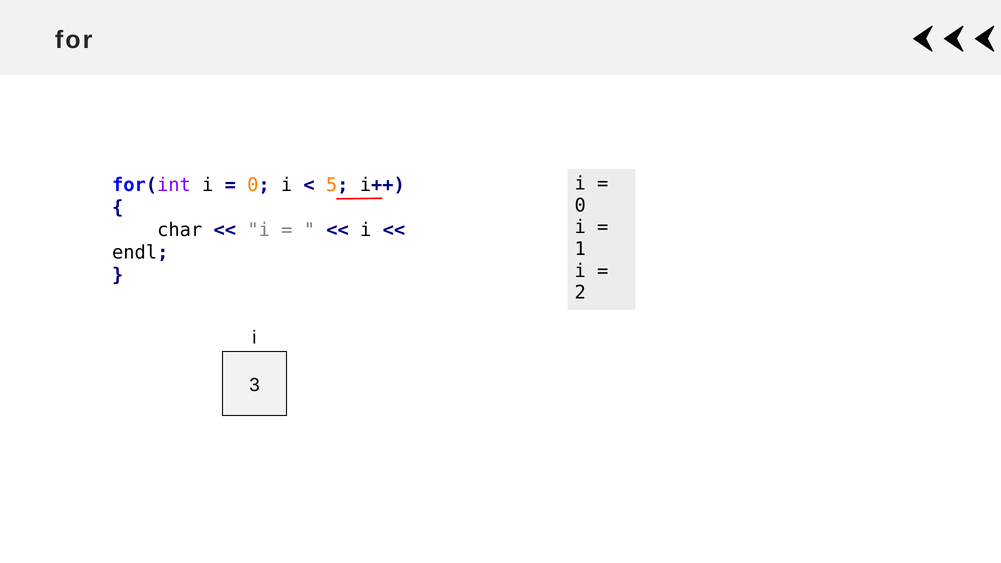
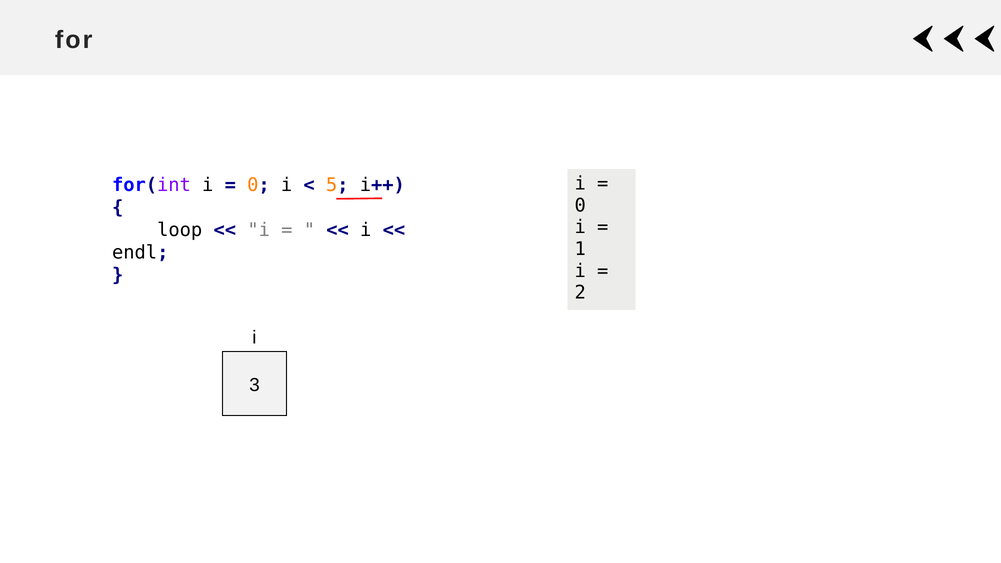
char: char -> loop
